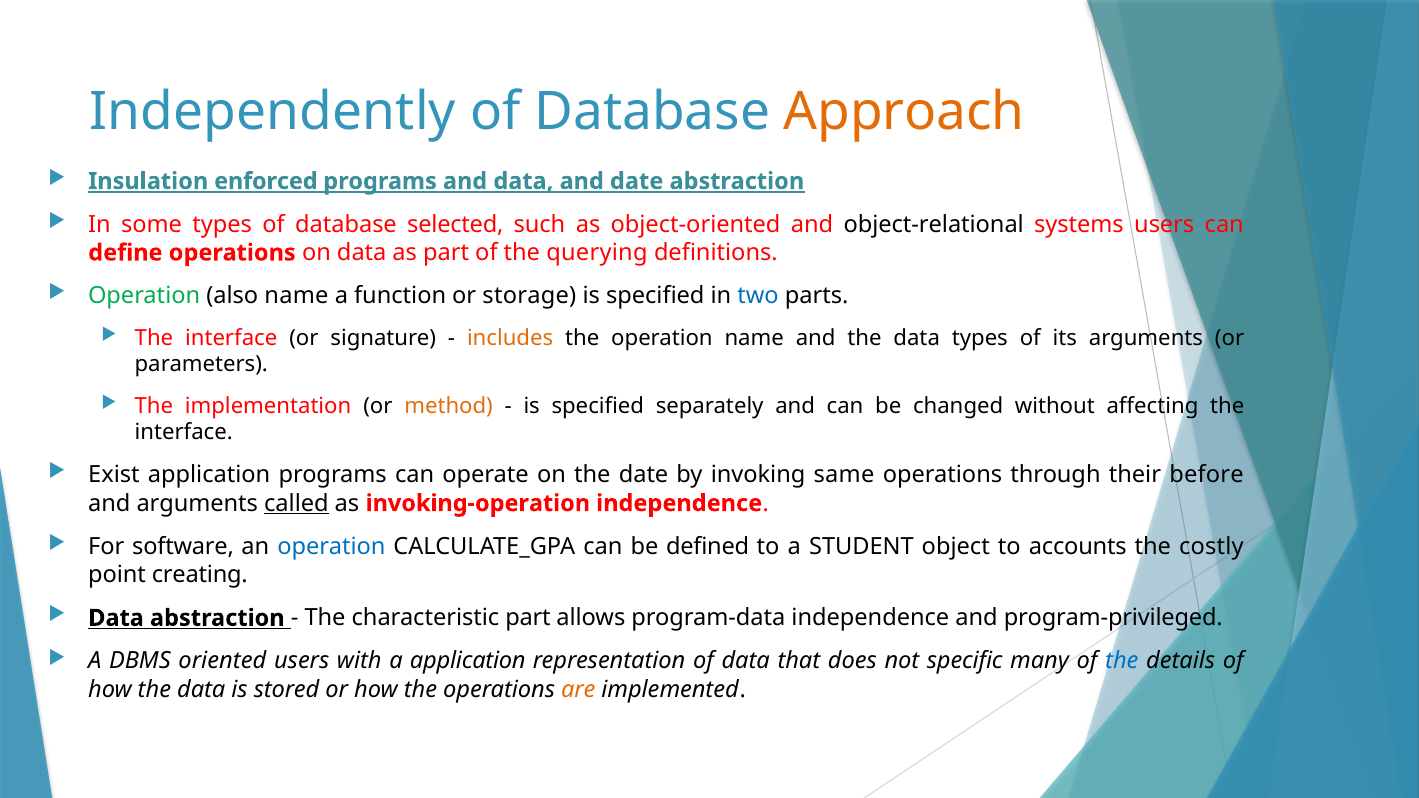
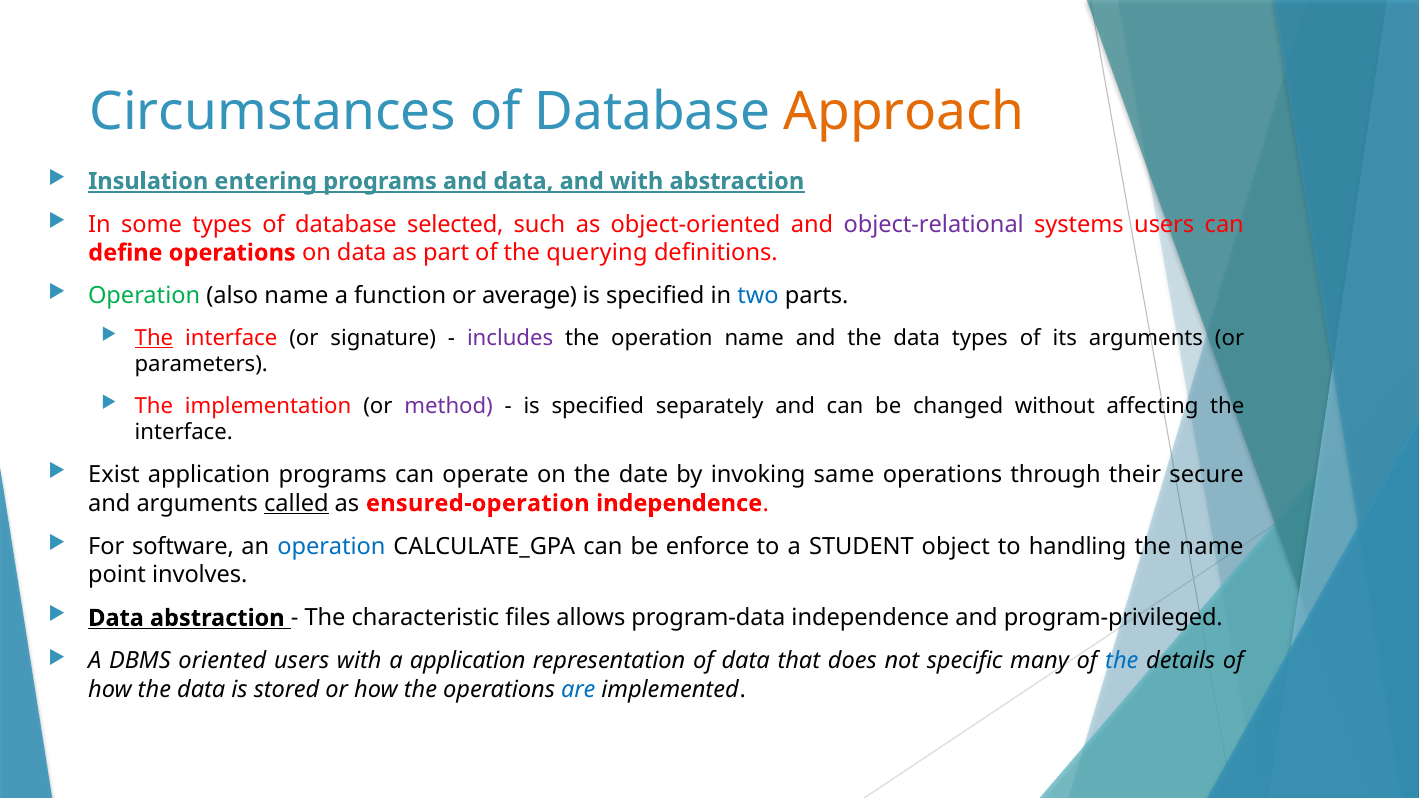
Independently: Independently -> Circumstances
enforced: enforced -> entering
and date: date -> with
object-relational colour: black -> purple
storage: storage -> average
The at (154, 338) underline: none -> present
includes colour: orange -> purple
method colour: orange -> purple
before: before -> secure
invoking-operation: invoking-operation -> ensured-operation
defined: defined -> enforce
accounts: accounts -> handling
the costly: costly -> name
creating: creating -> involves
characteristic part: part -> files
are colour: orange -> blue
